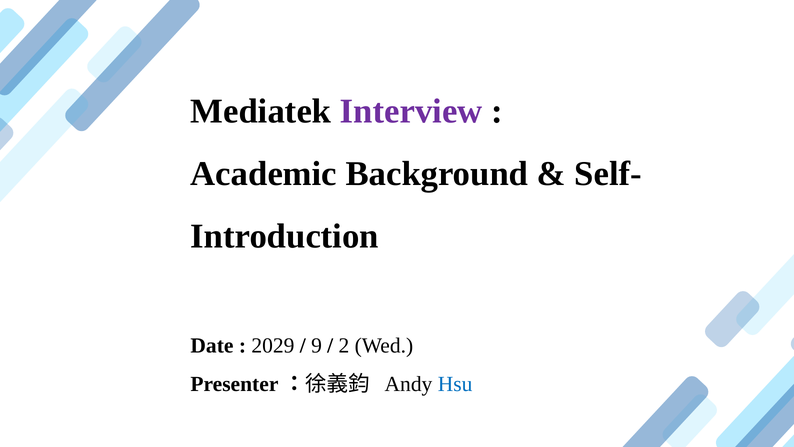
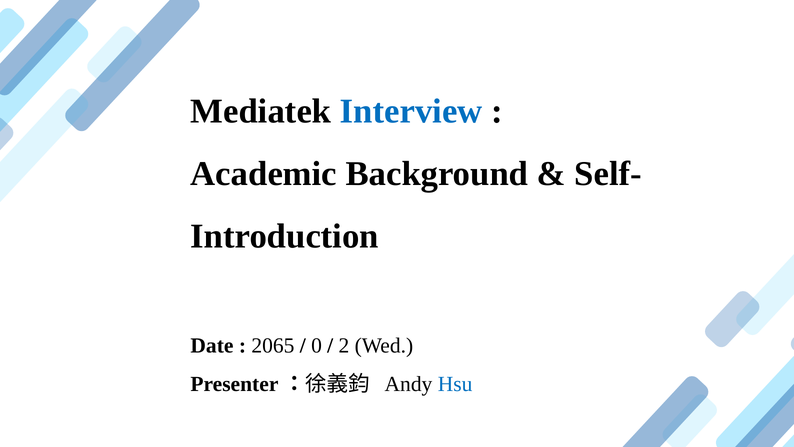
Interview colour: purple -> blue
2029: 2029 -> 2065
9: 9 -> 0
